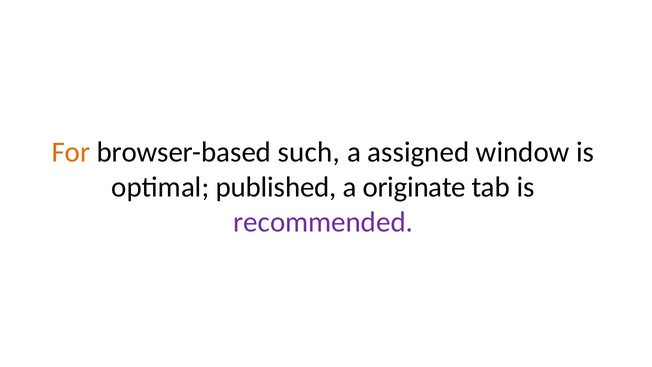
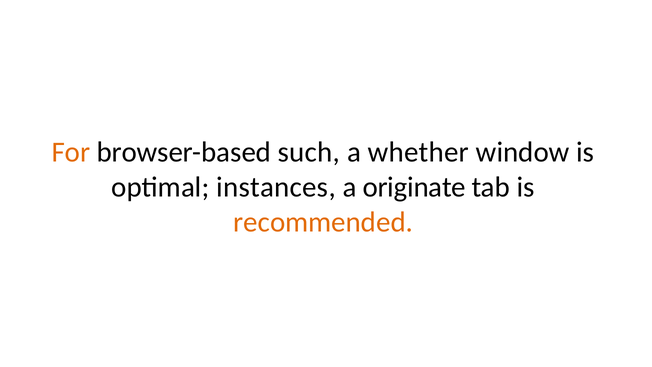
assigned: assigned -> whether
published: published -> instances
recommended colour: purple -> orange
